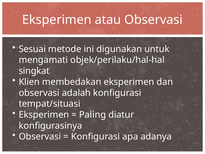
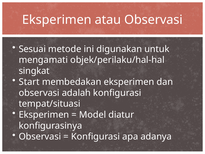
Klien: Klien -> Start
Paling: Paling -> Model
